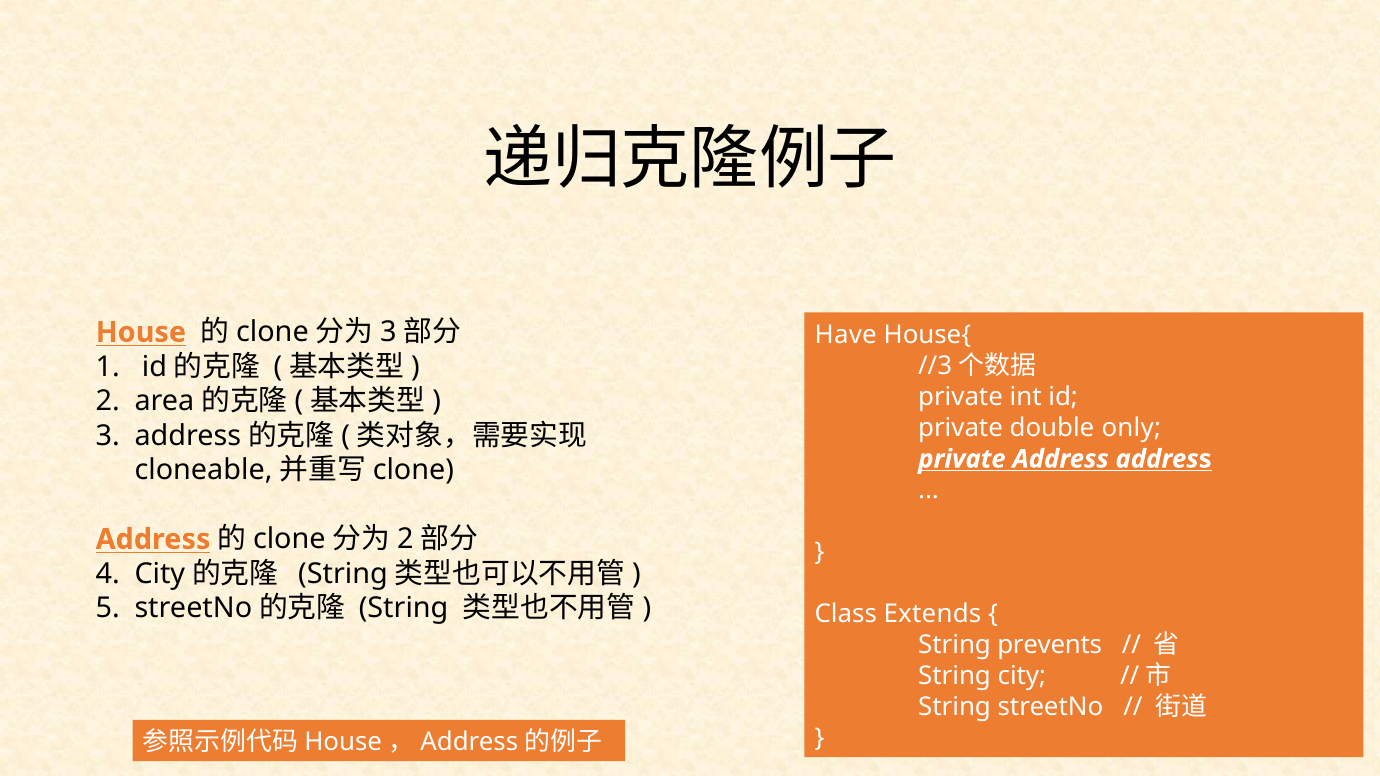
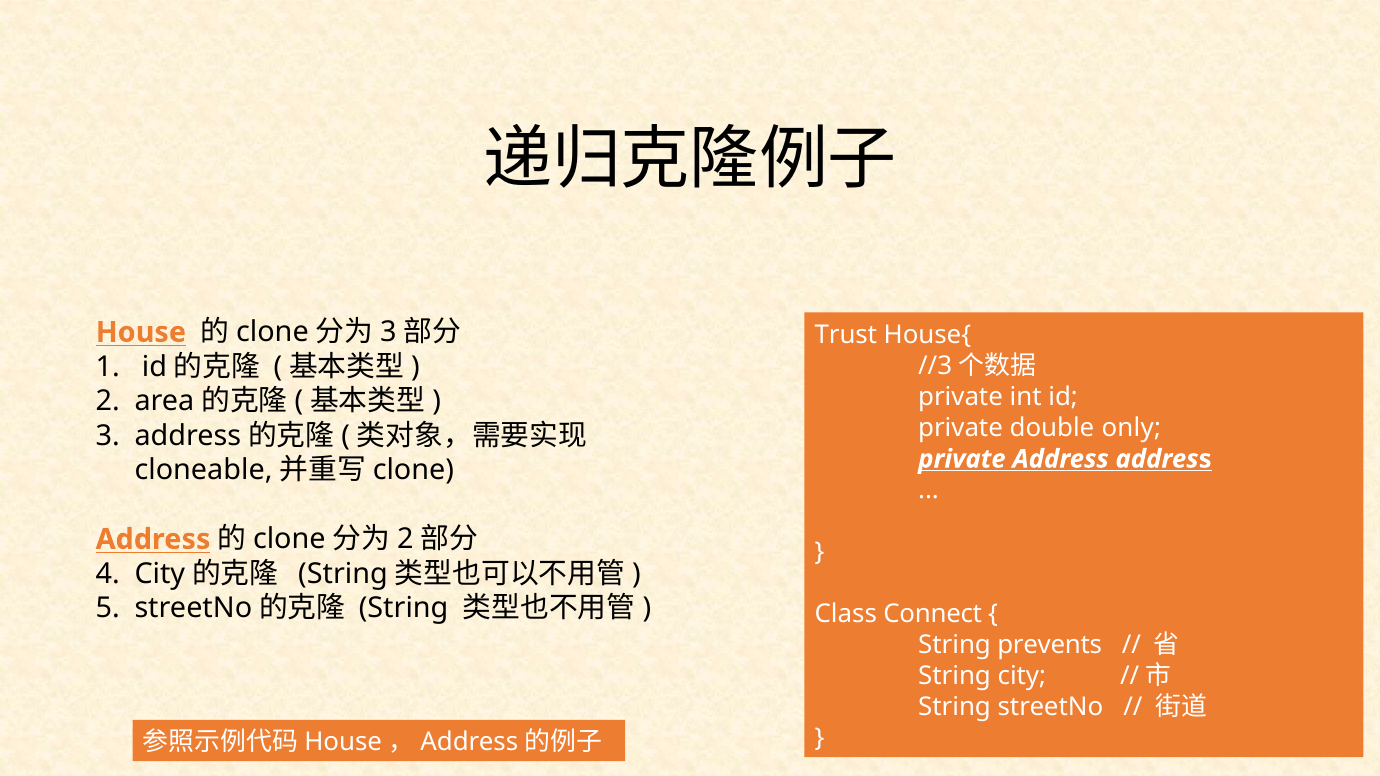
Have: Have -> Trust
Extends: Extends -> Connect
